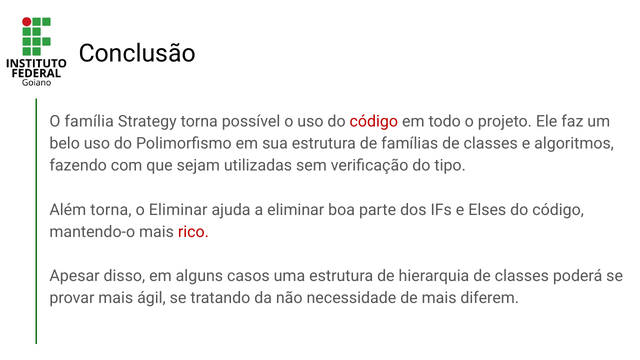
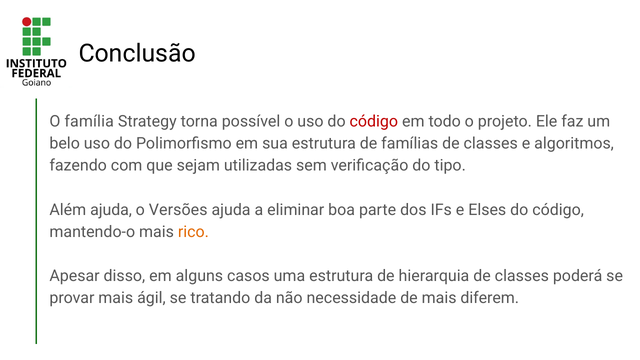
Além torna: torna -> ajuda
o Eliminar: Eliminar -> Versões
rico colour: red -> orange
